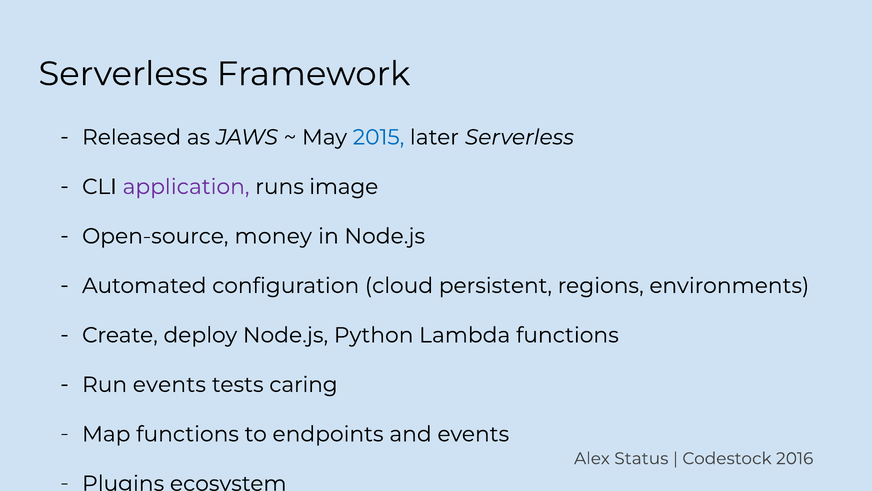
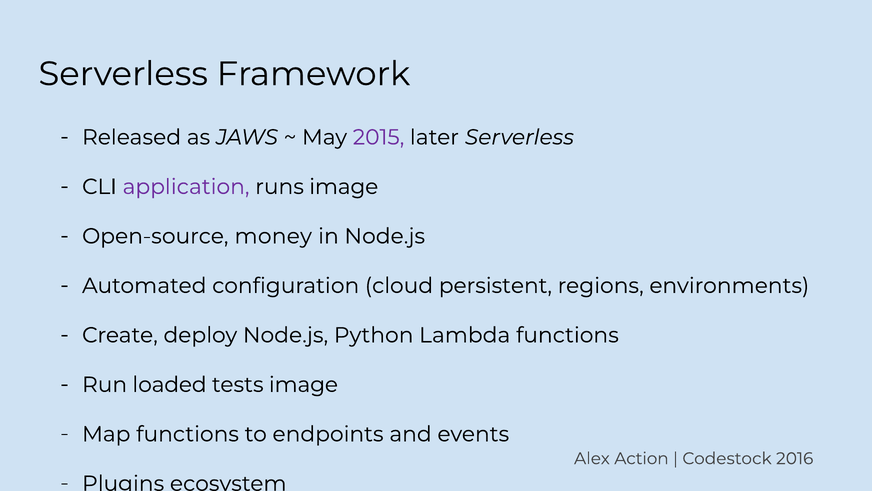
2015 colour: blue -> purple
Run events: events -> loaded
tests caring: caring -> image
Status: Status -> Action
